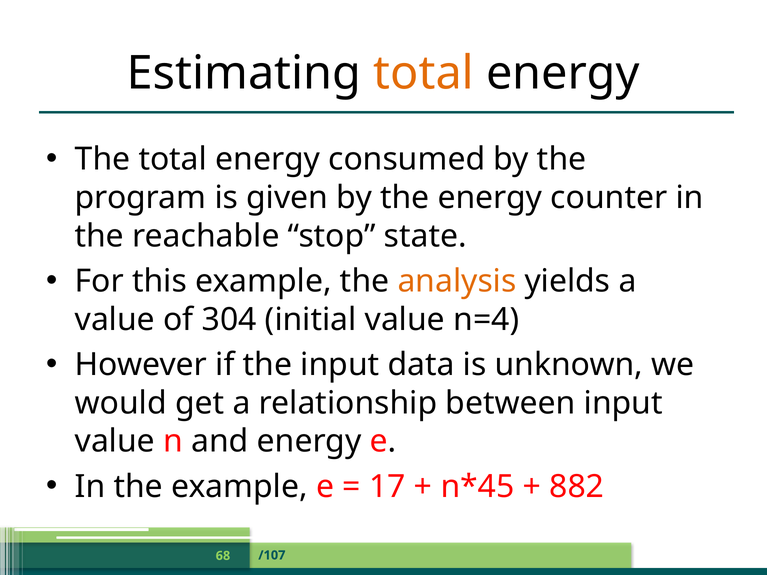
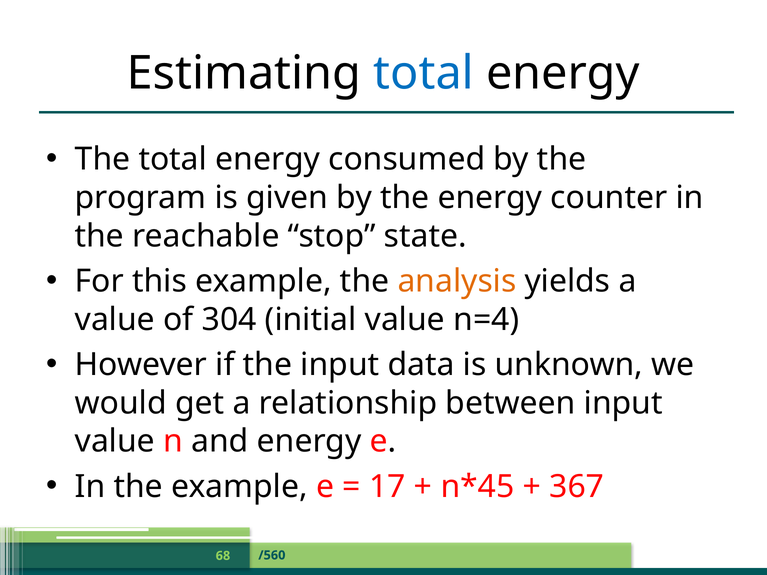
total at (424, 73) colour: orange -> blue
882: 882 -> 367
/107: /107 -> /560
